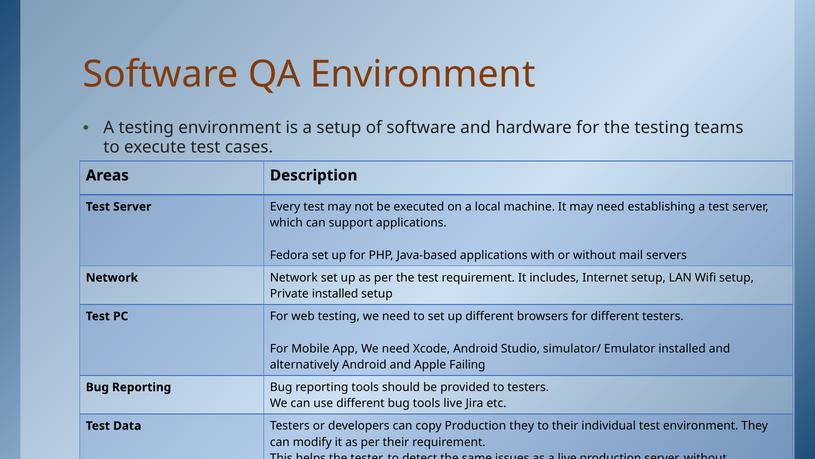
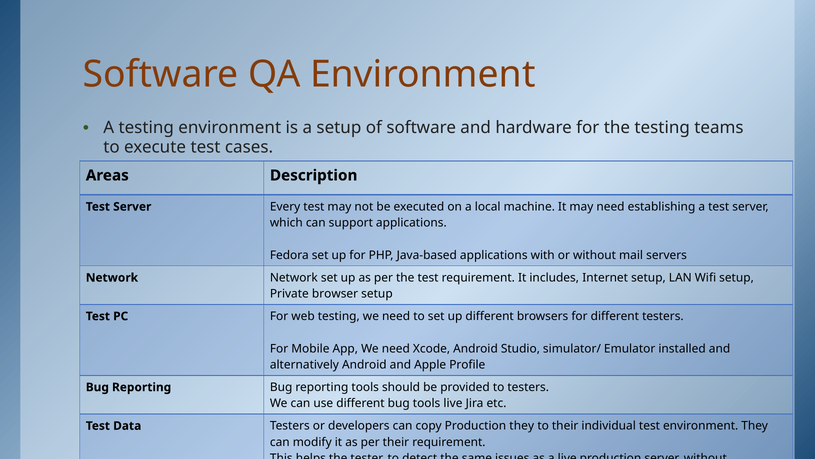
Private installed: installed -> browser
Failing: Failing -> Profile
